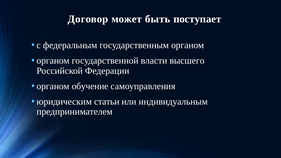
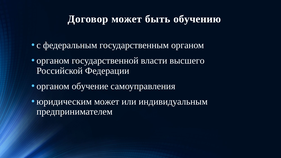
поступает: поступает -> обучению
юридическим статьи: статьи -> может
